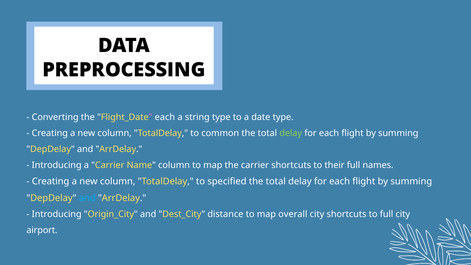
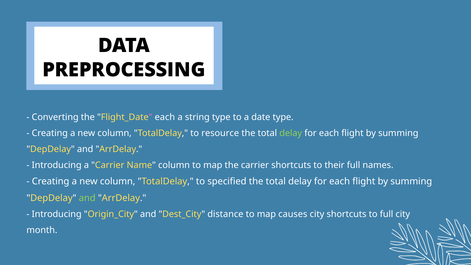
common: common -> resource
and at (87, 198) colour: light blue -> light green
overall: overall -> causes
airport: airport -> month
